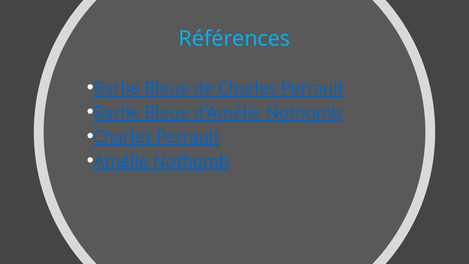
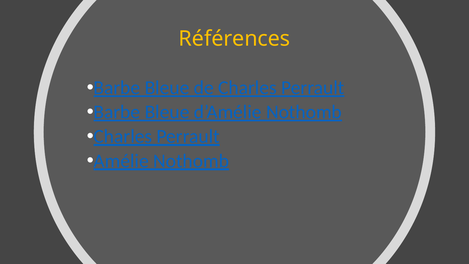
Références colour: light blue -> yellow
